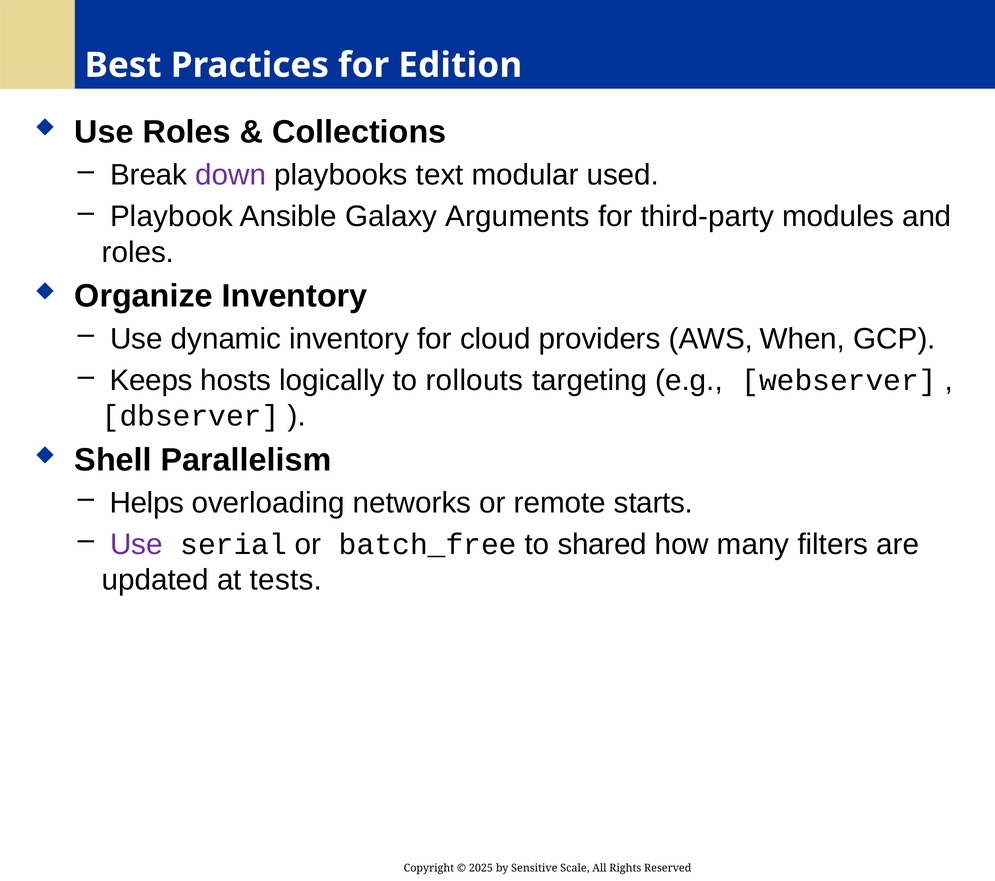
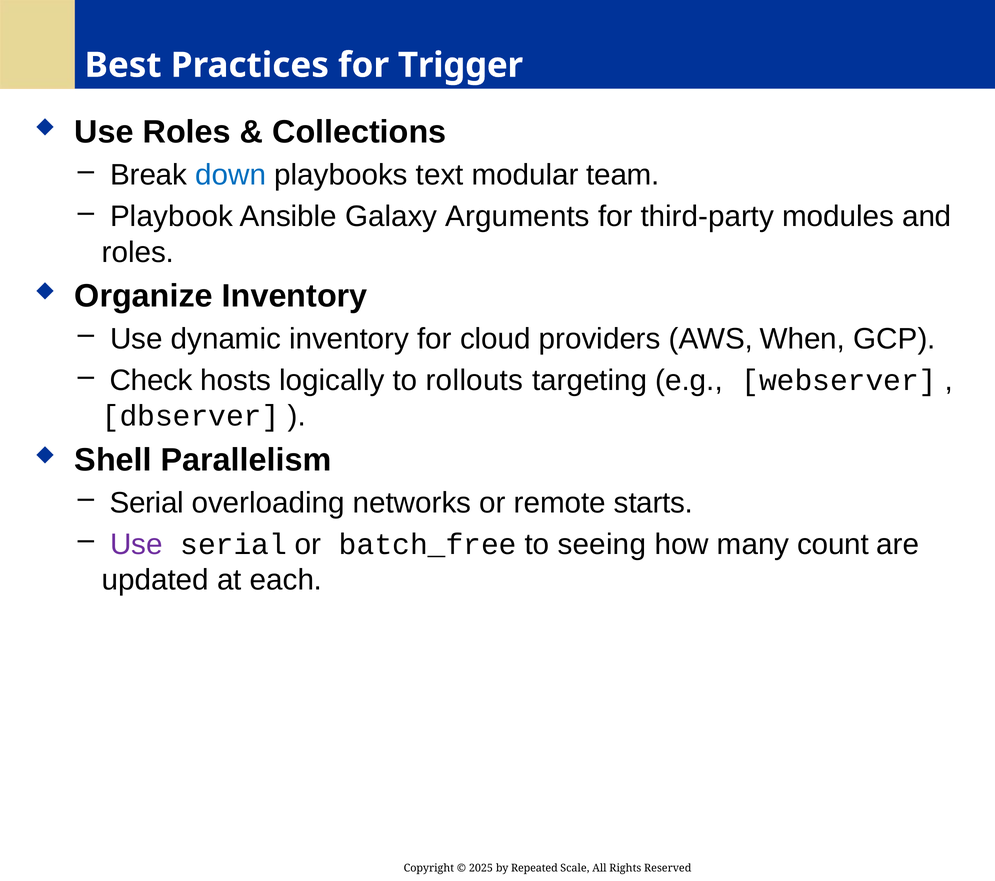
Edition: Edition -> Trigger
down colour: purple -> blue
used: used -> team
Keeps: Keeps -> Check
Helps at (147, 503): Helps -> Serial
shared: shared -> seeing
filters: filters -> count
tests: tests -> each
Sensitive: Sensitive -> Repeated
